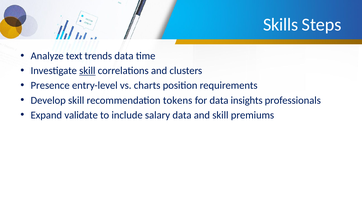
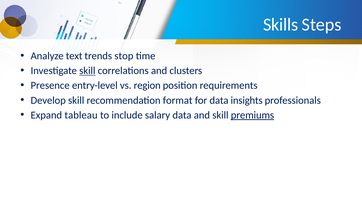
trends data: data -> stop
charts: charts -> region
tokens: tokens -> format
validate: validate -> tableau
premiums underline: none -> present
